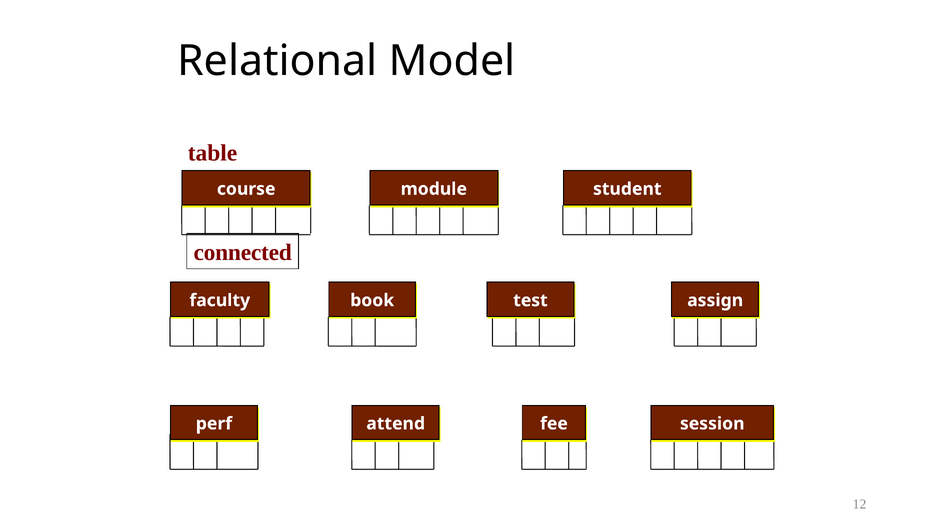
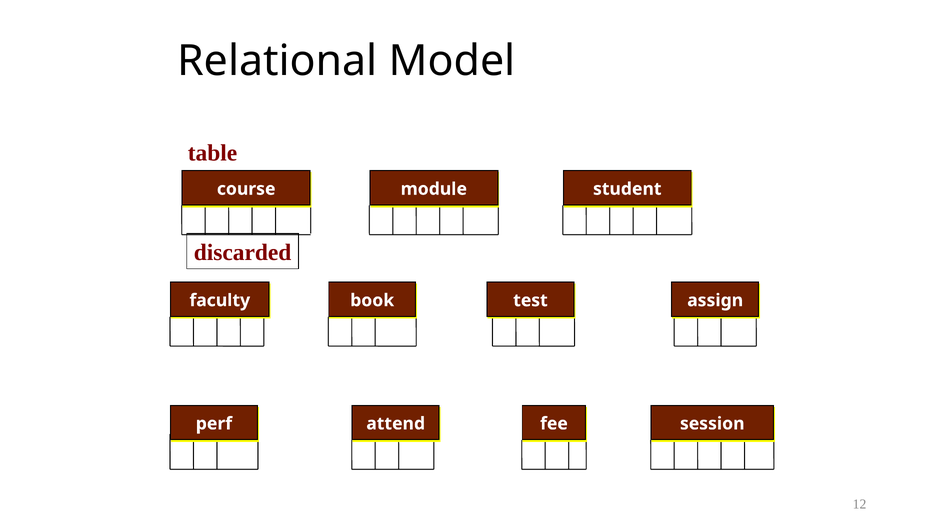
connected: connected -> discarded
